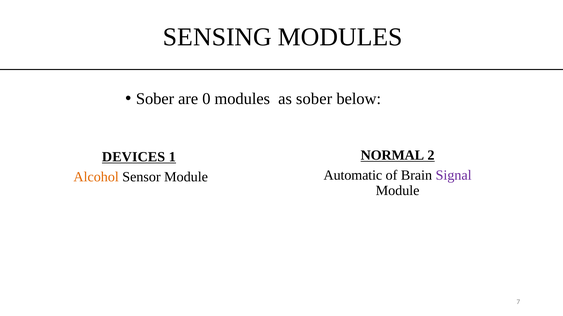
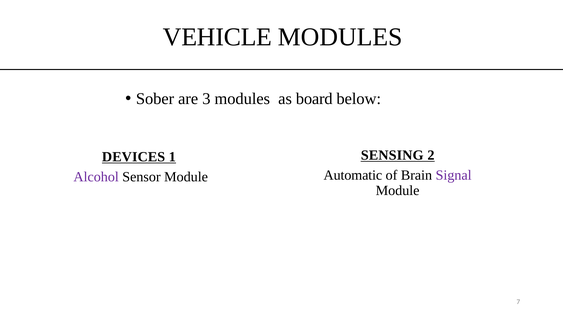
SENSING: SENSING -> VEHICLE
0: 0 -> 3
as sober: sober -> board
NORMAL: NORMAL -> SENSING
Alcohol colour: orange -> purple
